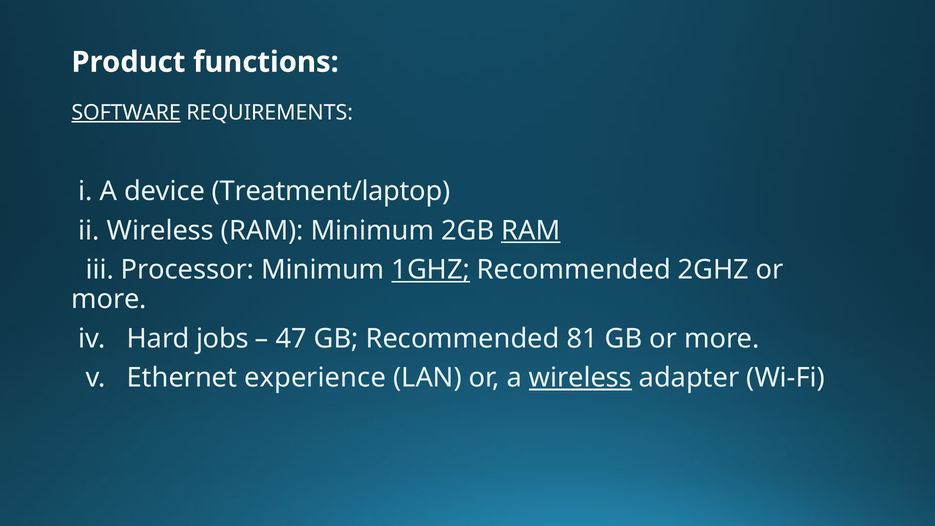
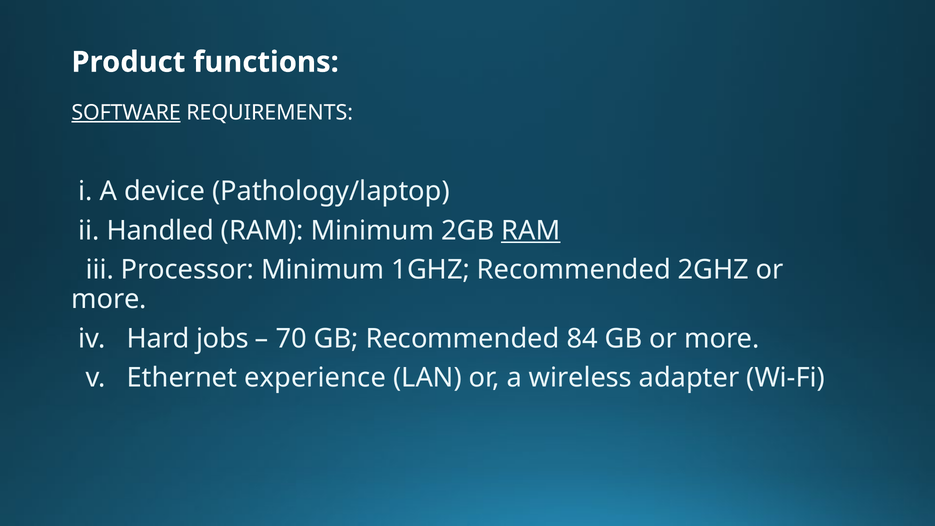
Treatment/laptop: Treatment/laptop -> Pathology/laptop
ii Wireless: Wireless -> Handled
1GHZ underline: present -> none
47: 47 -> 70
81: 81 -> 84
wireless at (580, 378) underline: present -> none
